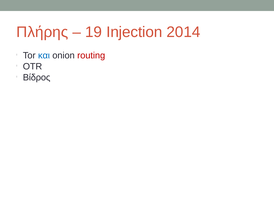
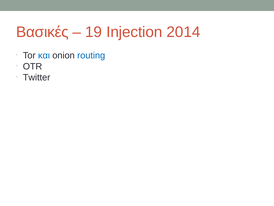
Πλήρης: Πλήρης -> Βασικές
routing colour: red -> blue
Βίδρος: Βίδρος -> Twitter
